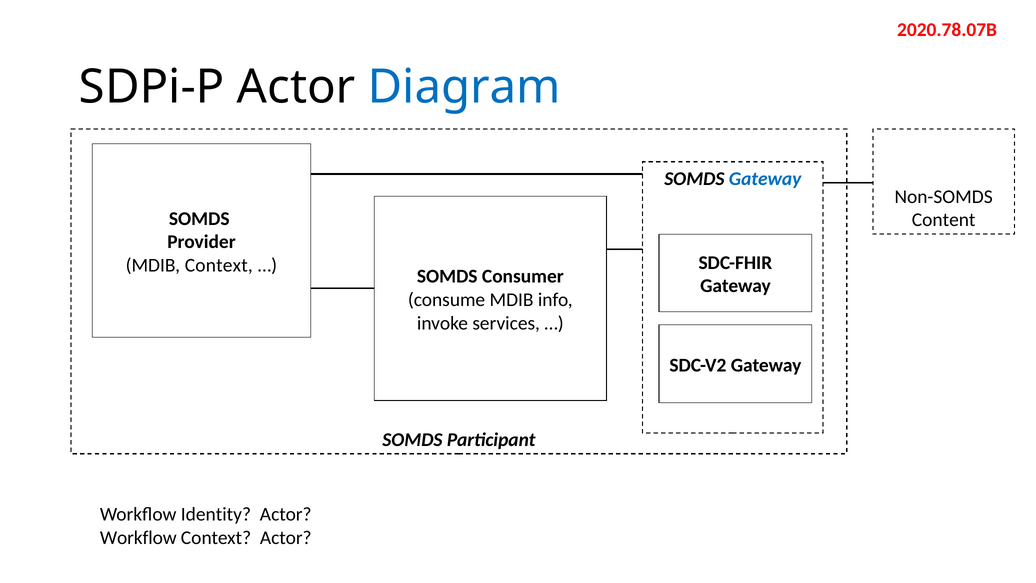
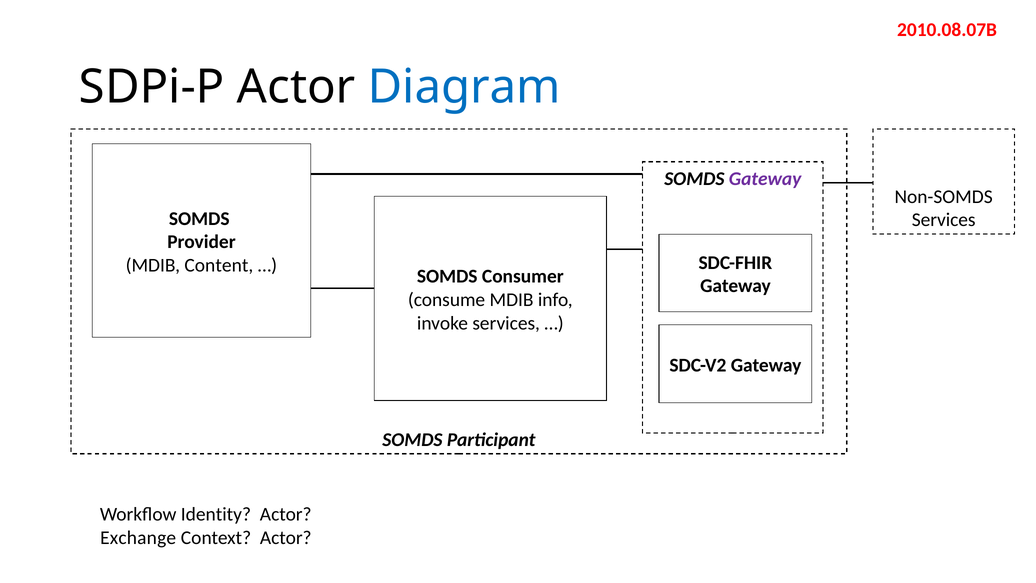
2020.78.07B: 2020.78.07B -> 2010.08.07B
Gateway at (765, 179) colour: blue -> purple
Content at (944, 220): Content -> Services
MDIB Context: Context -> Content
Workflow at (138, 538): Workflow -> Exchange
